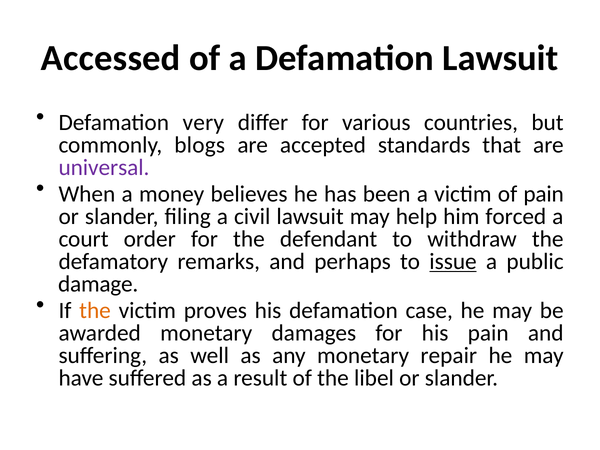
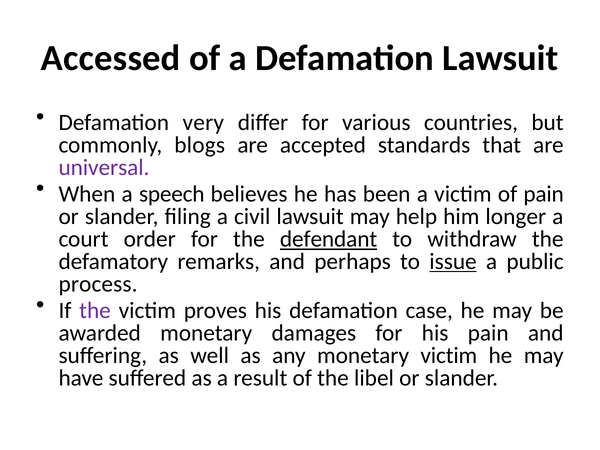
money: money -> speech
forced: forced -> longer
defendant underline: none -> present
damage: damage -> process
the at (95, 311) colour: orange -> purple
monetary repair: repair -> victim
